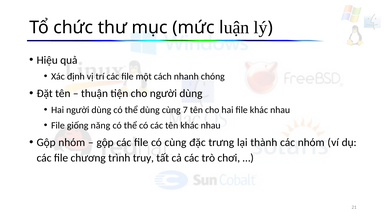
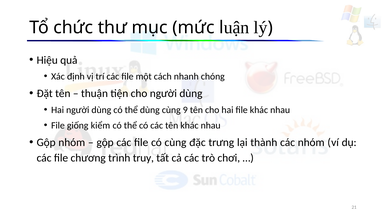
7: 7 -> 9
năng: năng -> kiểm
